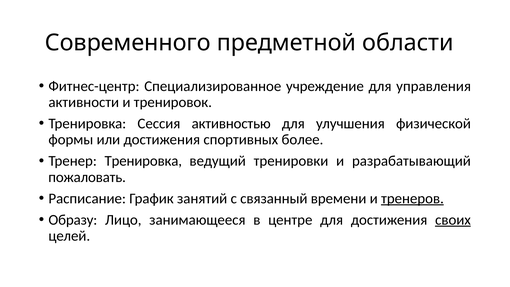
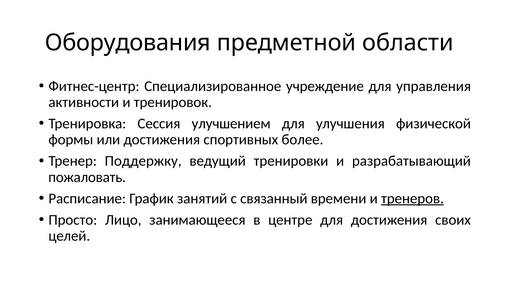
Современного: Современного -> Оборудования
активностью: активностью -> улучшением
Тренер Тренировка: Тренировка -> Поддержку
Образу: Образу -> Просто
своих underline: present -> none
